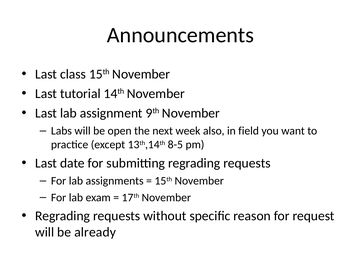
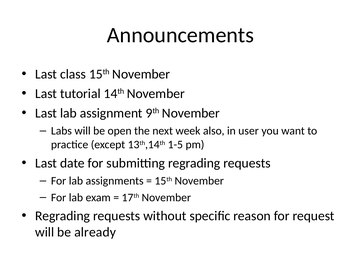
field: field -> user
8-5: 8-5 -> 1-5
